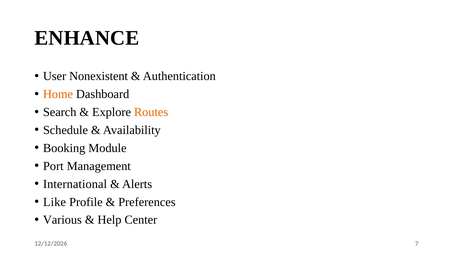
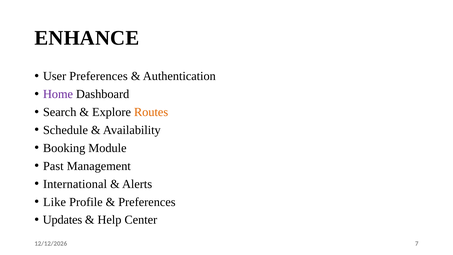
User Nonexistent: Nonexistent -> Preferences
Home colour: orange -> purple
Port: Port -> Past
Various: Various -> Updates
